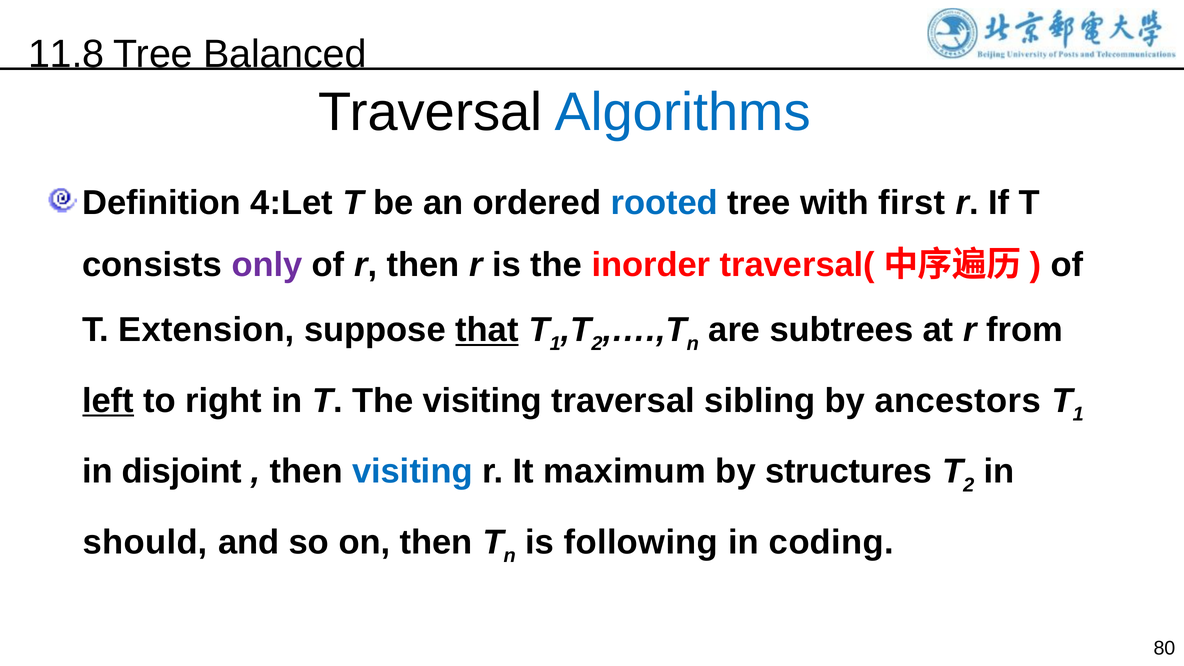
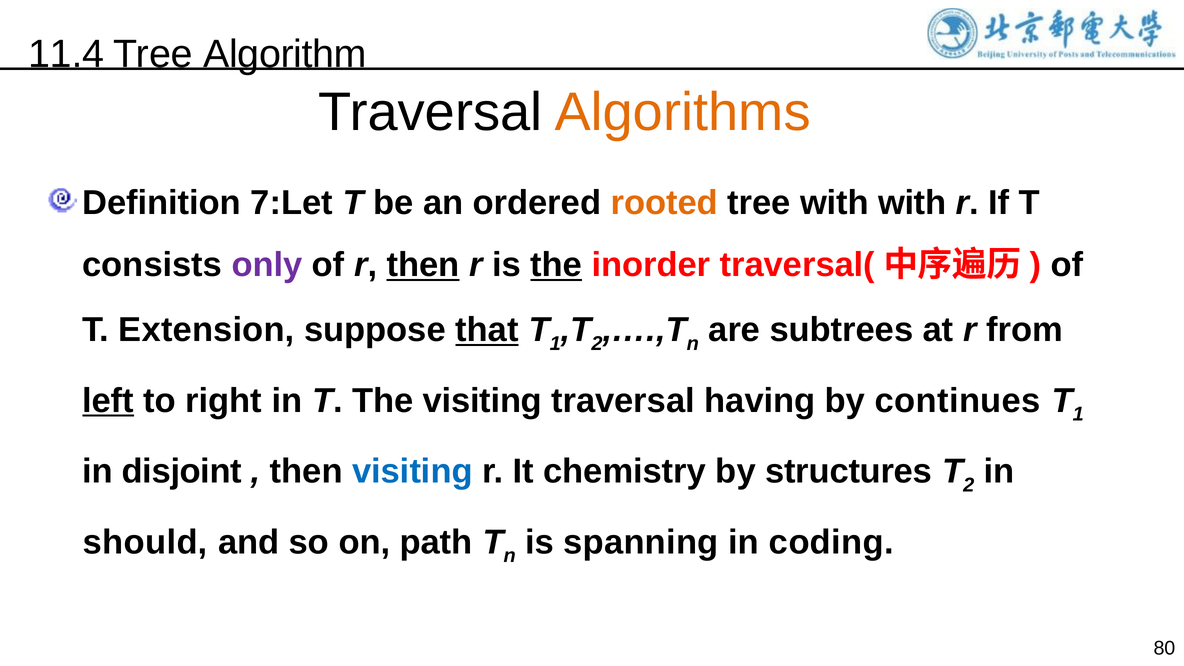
11.8: 11.8 -> 11.4
Balanced: Balanced -> Algorithm
Algorithms colour: blue -> orange
4:Let: 4:Let -> 7:Let
rooted colour: blue -> orange
with first: first -> with
then at (423, 265) underline: none -> present
the at (556, 265) underline: none -> present
sibling: sibling -> having
ancestors: ancestors -> continues
maximum: maximum -> chemistry
on then: then -> path
following: following -> spanning
